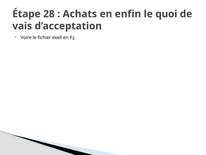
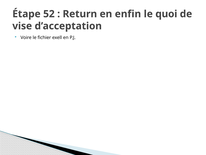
28: 28 -> 52
Achats: Achats -> Return
vais: vais -> vise
